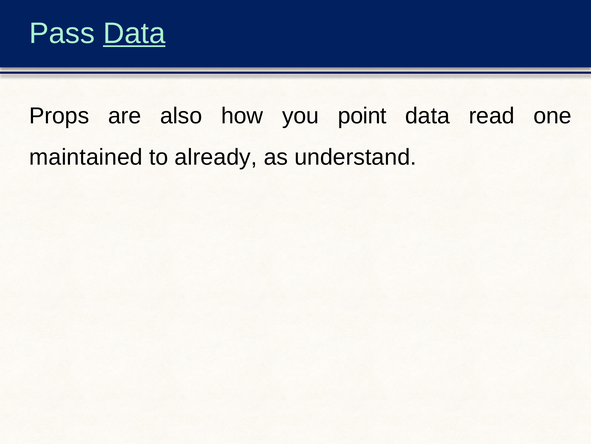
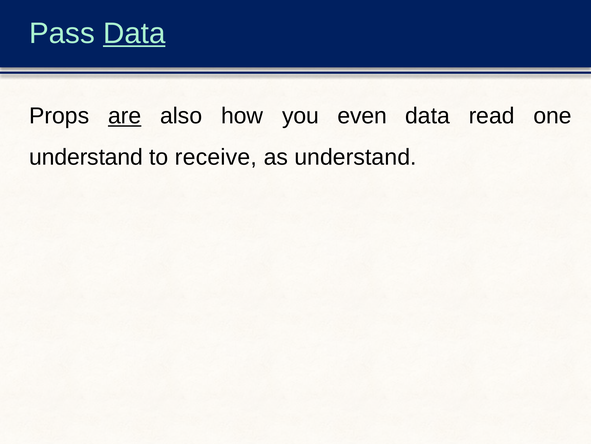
are underline: none -> present
point: point -> even
maintained at (86, 157): maintained -> understand
already: already -> receive
